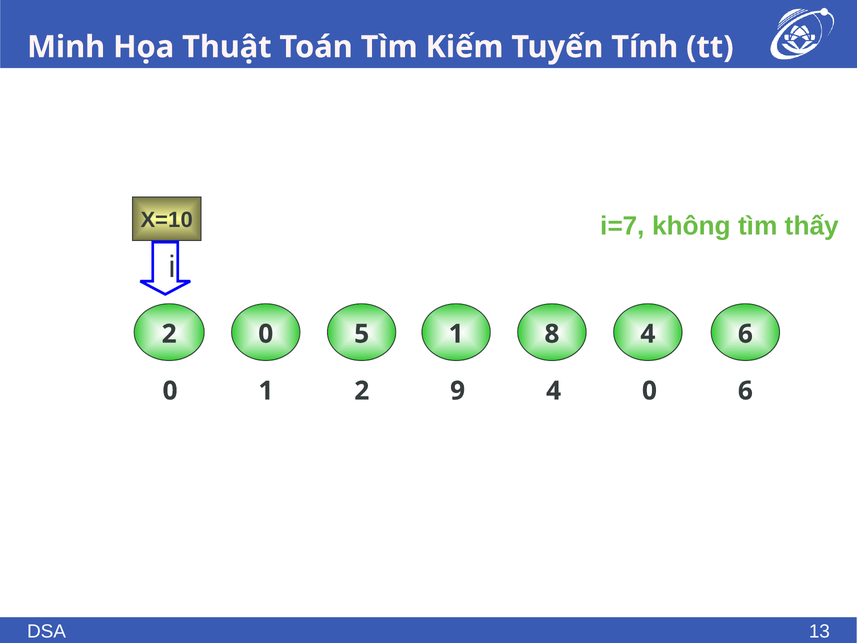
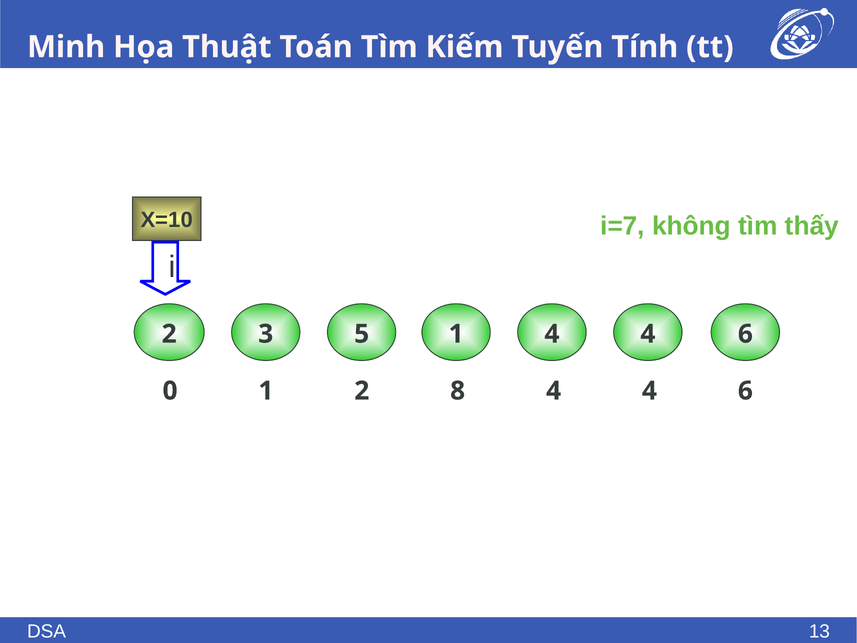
2 0: 0 -> 3
1 8: 8 -> 4
9: 9 -> 8
0 at (649, 391): 0 -> 4
